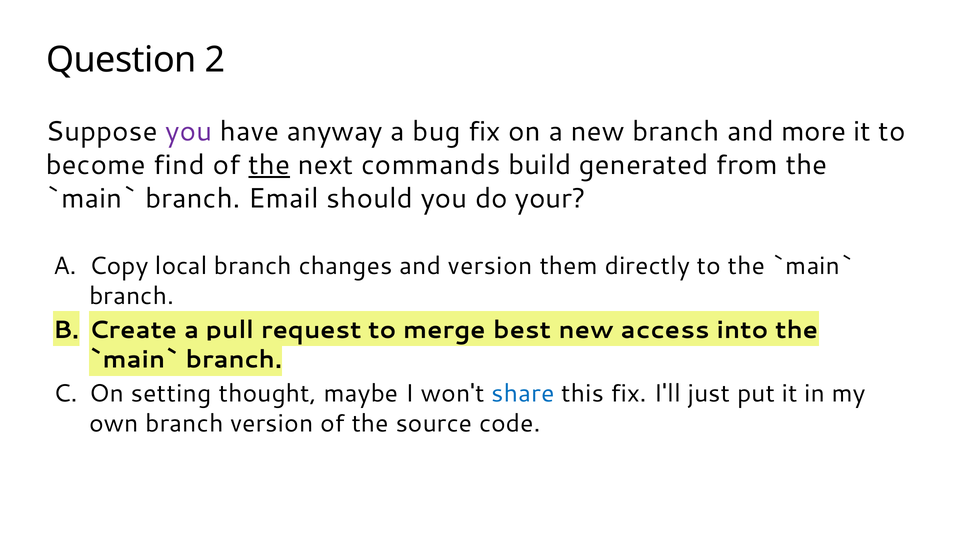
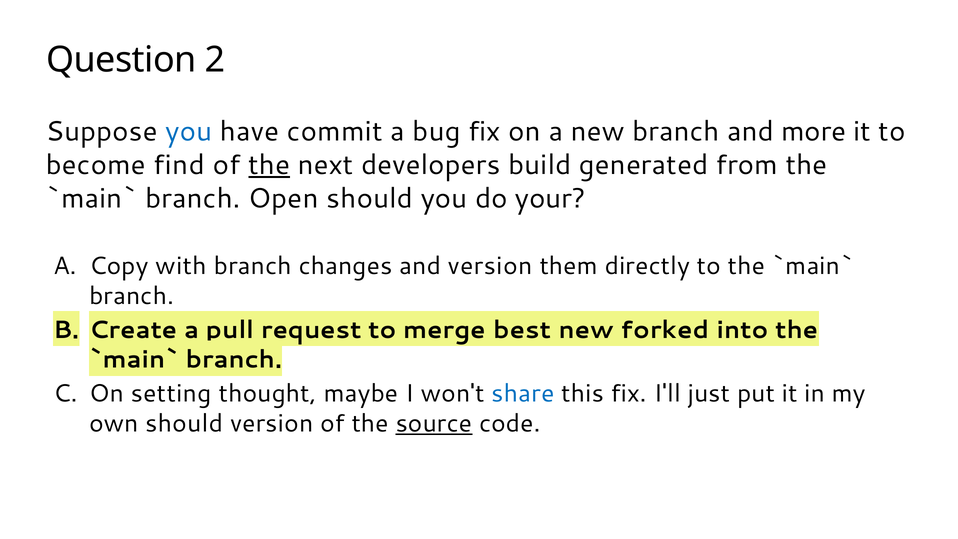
you at (189, 131) colour: purple -> blue
anyway: anyway -> commit
commands: commands -> developers
Email: Email -> Open
local: local -> with
access: access -> forked
own branch: branch -> should
source underline: none -> present
